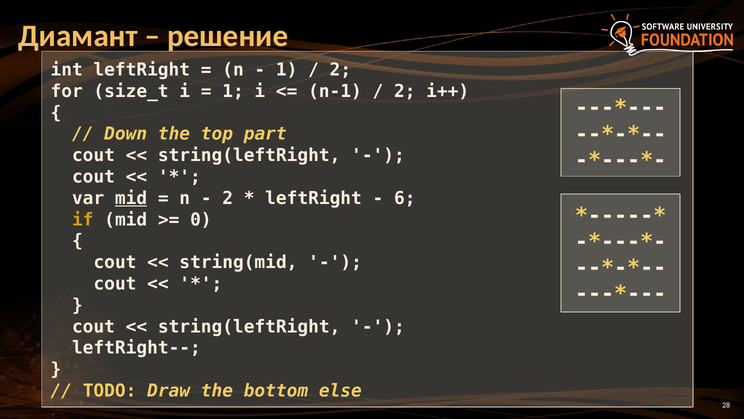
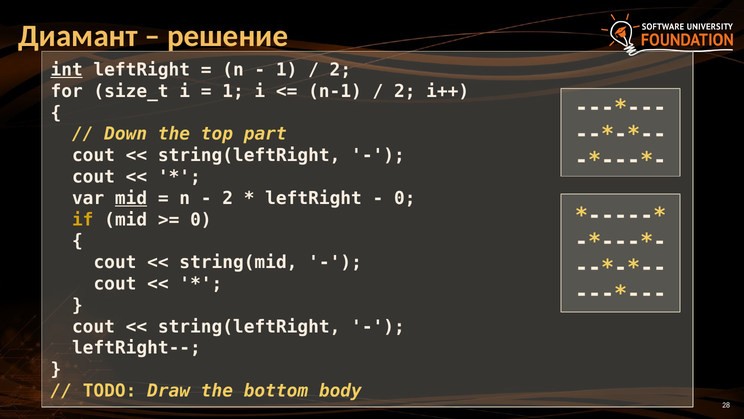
int underline: none -> present
6 at (405, 198): 6 -> 0
else: else -> body
